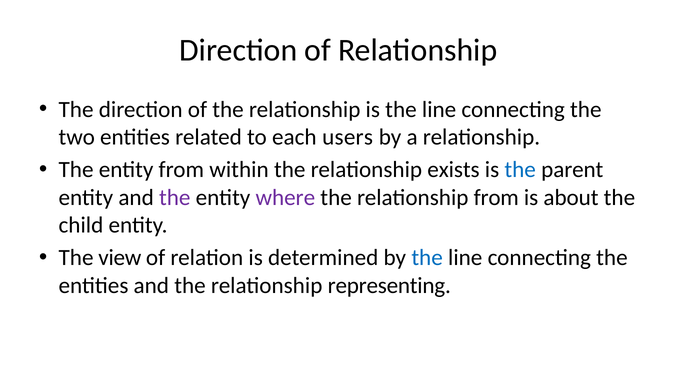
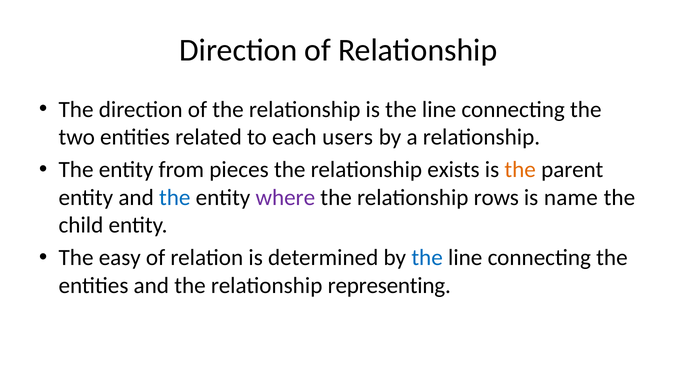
within: within -> pieces
the at (520, 169) colour: blue -> orange
the at (175, 197) colour: purple -> blue
relationship from: from -> rows
about: about -> name
view: view -> easy
